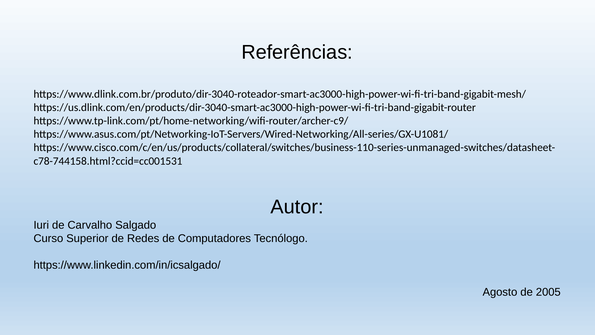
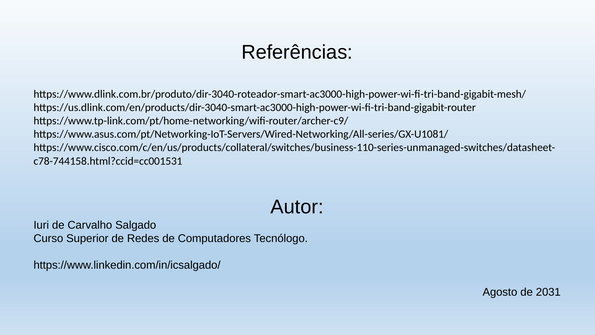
2005: 2005 -> 2031
